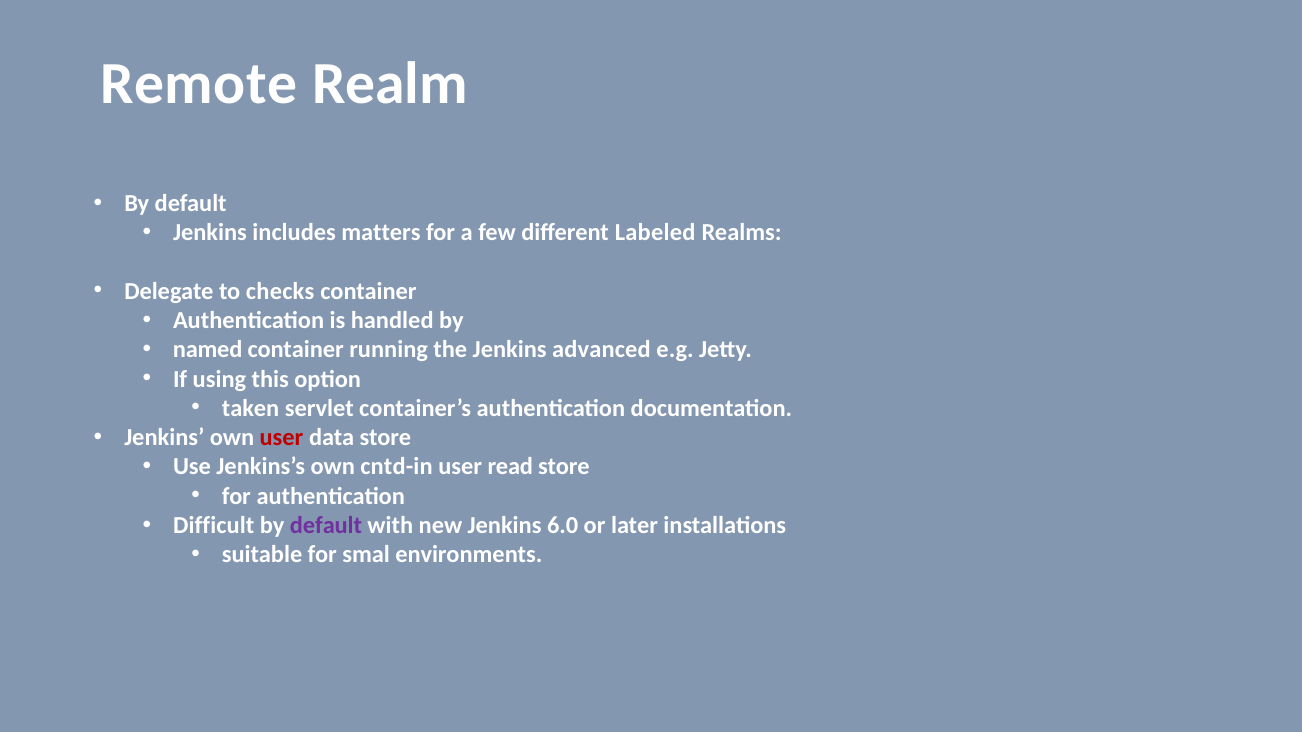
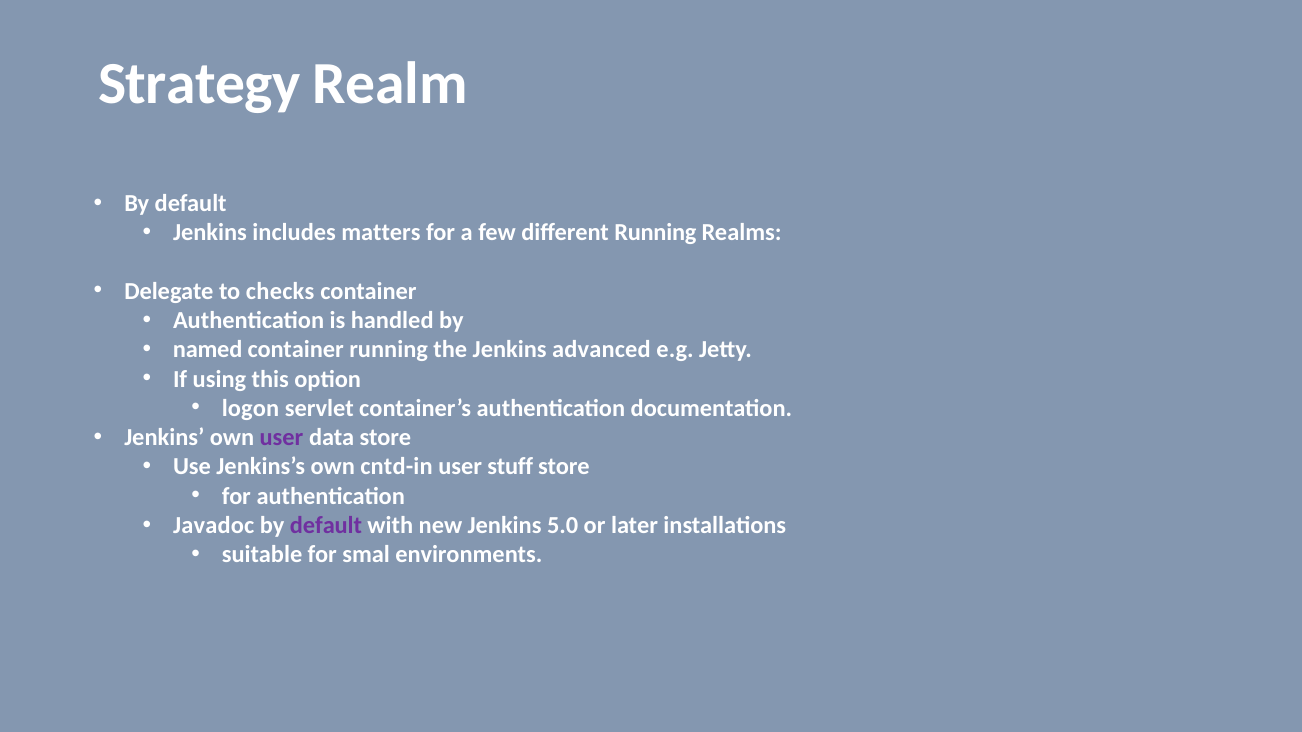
Remote: Remote -> Strategy
different Labeled: Labeled -> Running
taken: taken -> logon
user at (282, 438) colour: red -> purple
read: read -> stuff
Difficult: Difficult -> Javadoc
6.0: 6.0 -> 5.0
